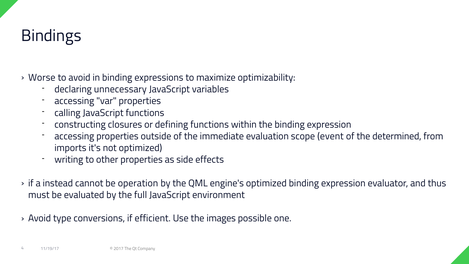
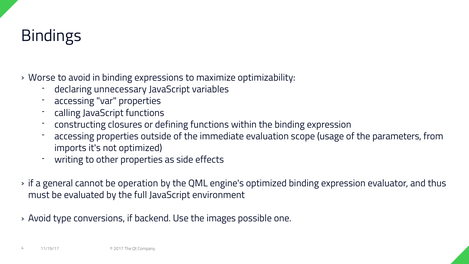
event: event -> usage
determined: determined -> parameters
instead: instead -> general
efficient: efficient -> backend
